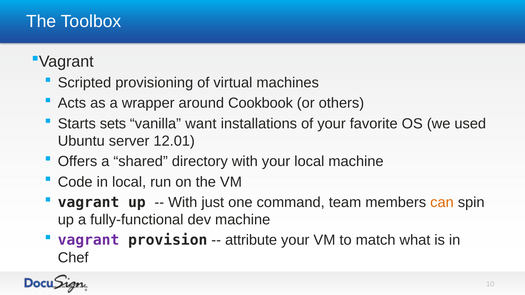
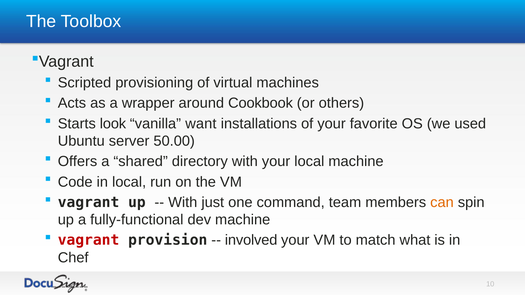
sets: sets -> look
12.01: 12.01 -> 50.00
vagrant at (89, 240) colour: purple -> red
attribute: attribute -> involved
